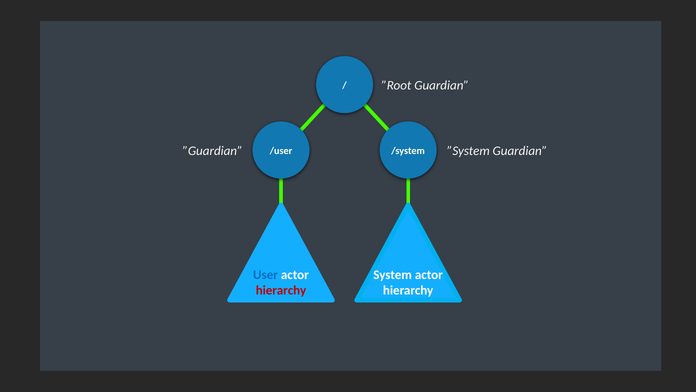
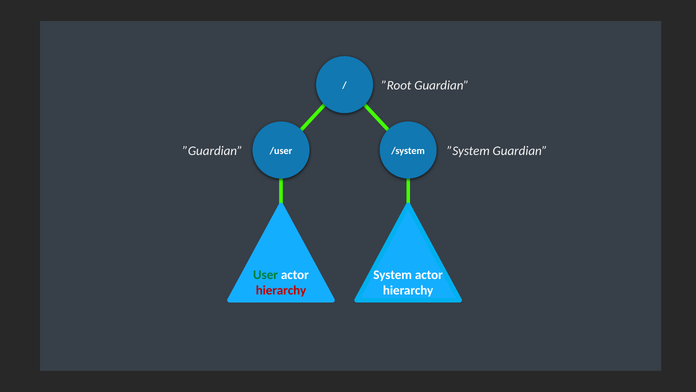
User colour: blue -> green
